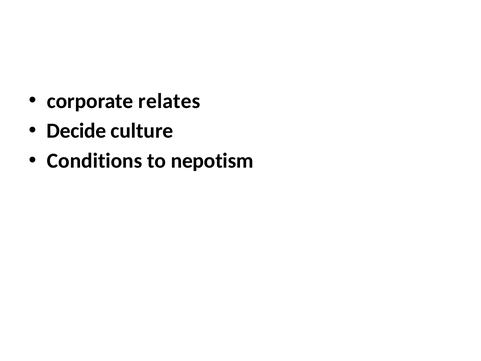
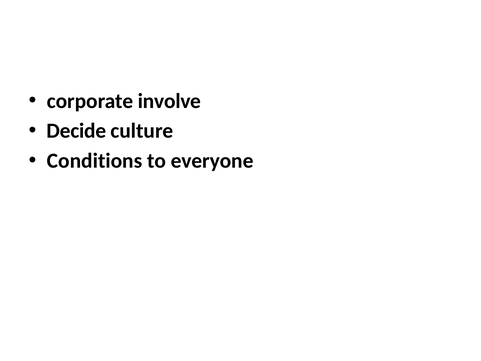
relates: relates -> involve
nepotism: nepotism -> everyone
